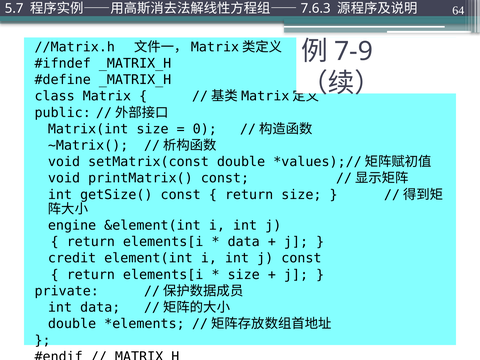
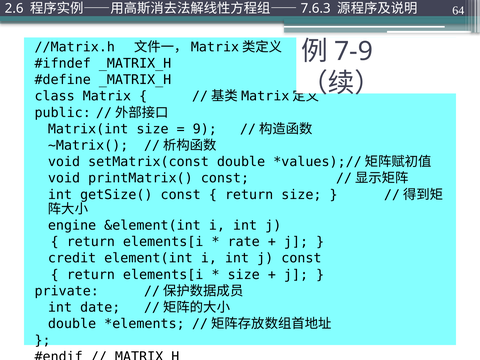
5.7: 5.7 -> 2.6
0: 0 -> 9
data at (244, 242): data -> rate
int data: data -> date
